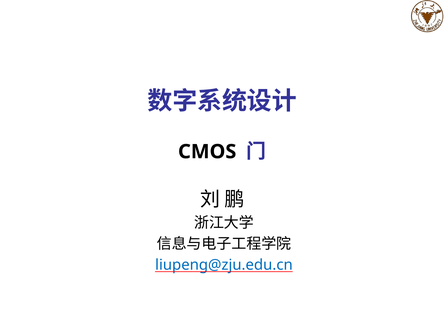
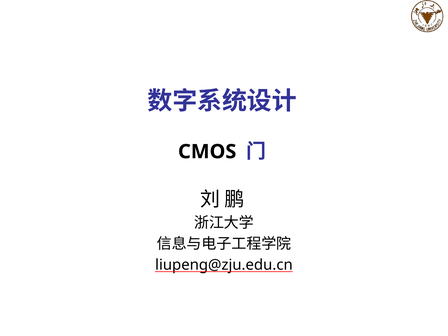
liupeng@zju.edu.cn colour: blue -> black
